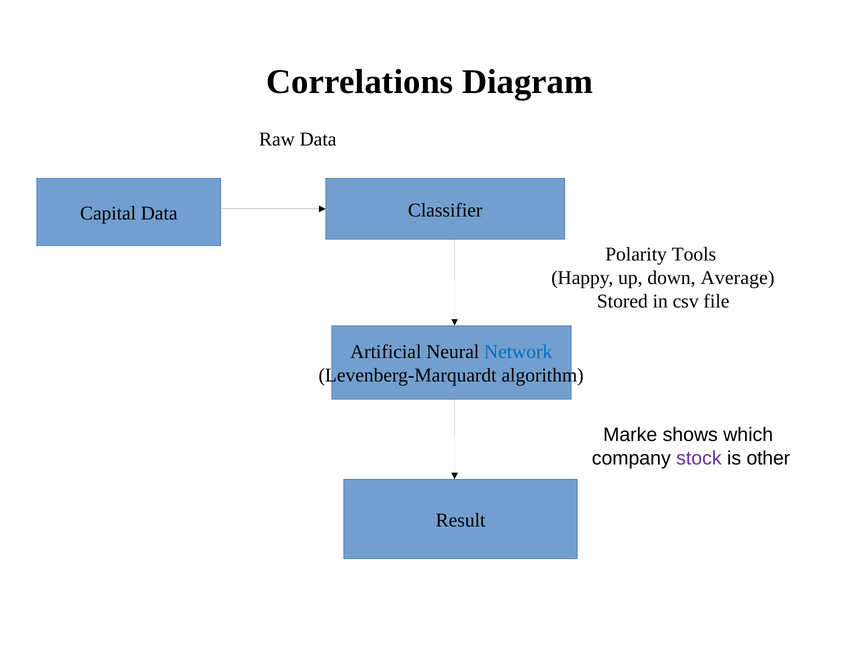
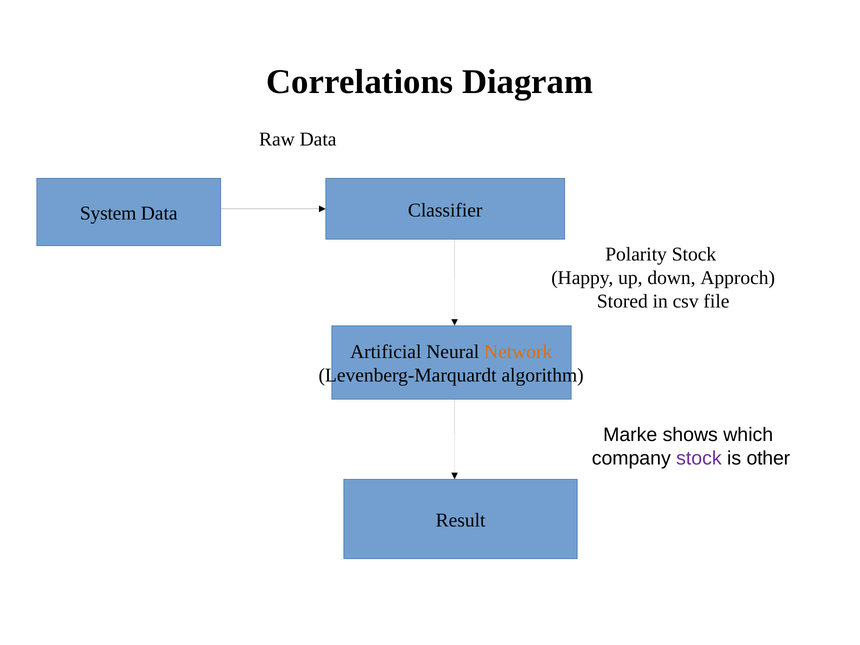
Capital: Capital -> System
Polarity Tools: Tools -> Stock
Average: Average -> Approch
Network colour: blue -> orange
